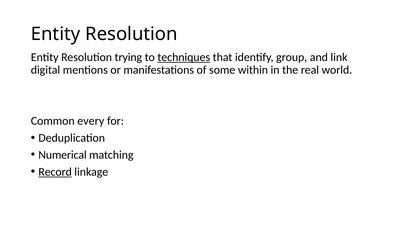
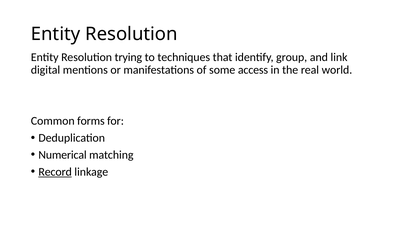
techniques underline: present -> none
within: within -> access
every: every -> forms
